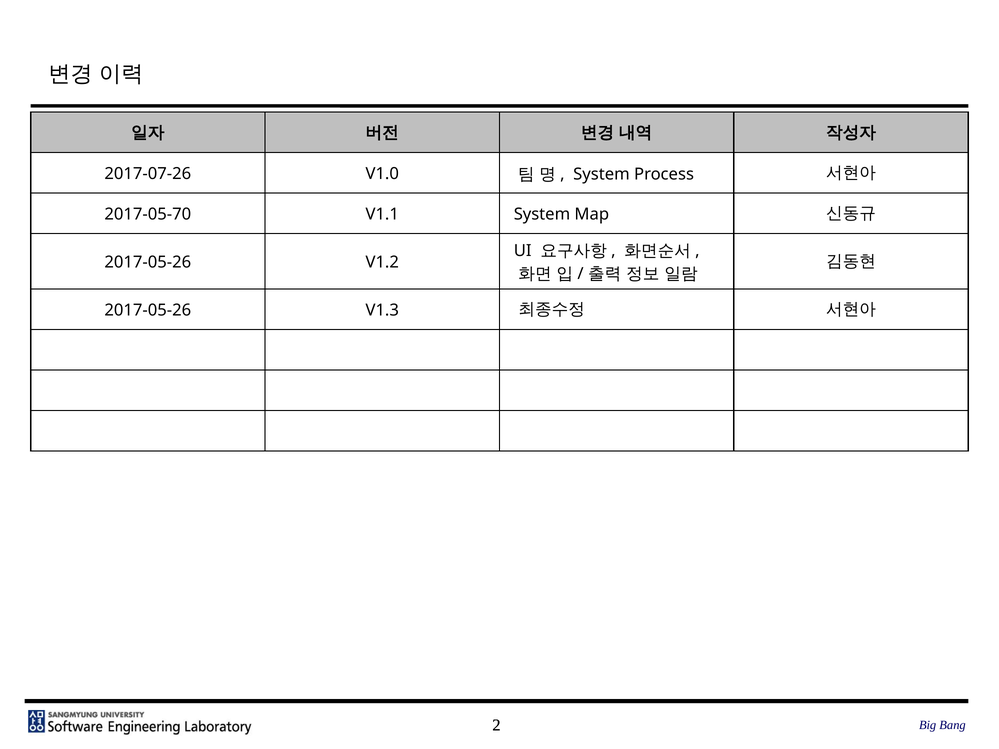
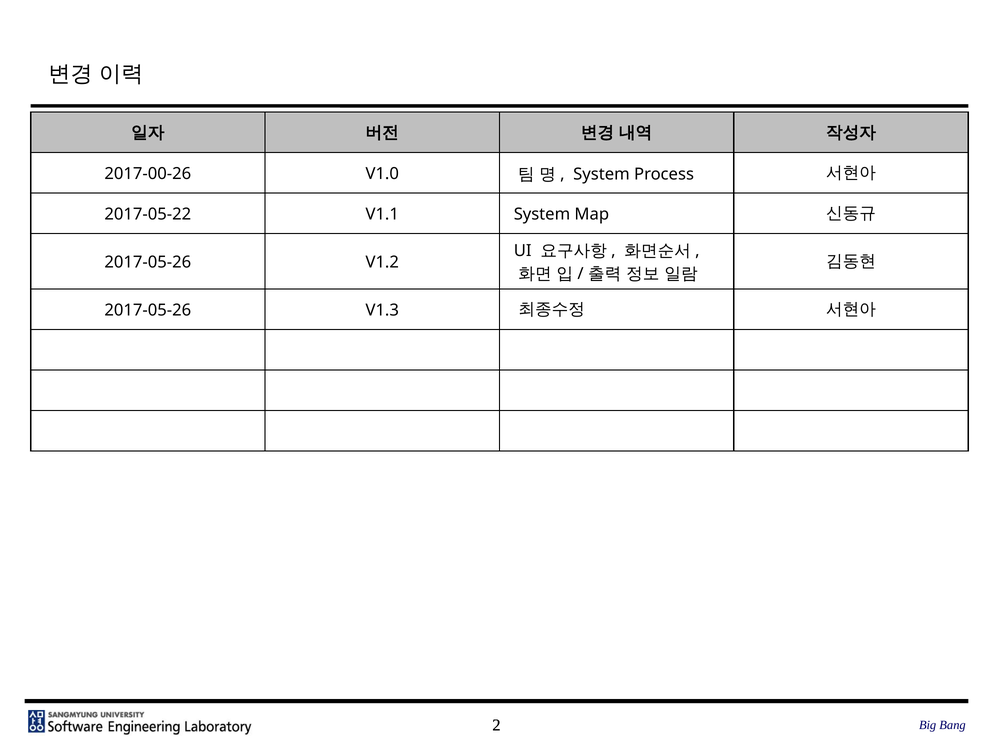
2017-07-26: 2017-07-26 -> 2017-00-26
2017-05-70: 2017-05-70 -> 2017-05-22
